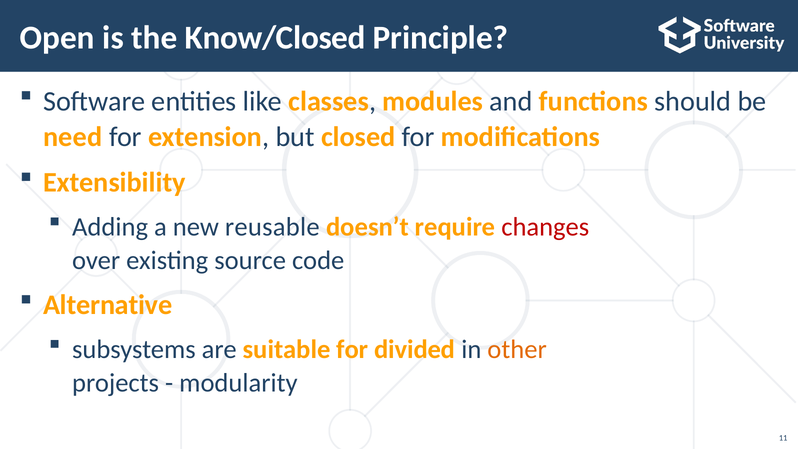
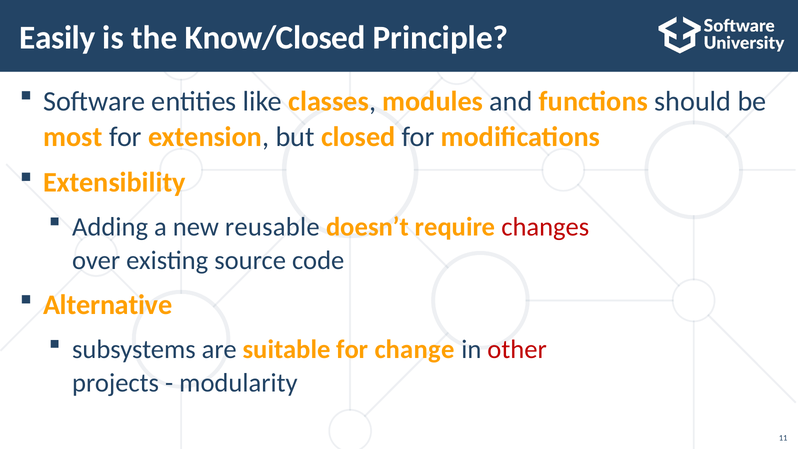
Open: Open -> Easily
need: need -> most
divided: divided -> change
other colour: orange -> red
